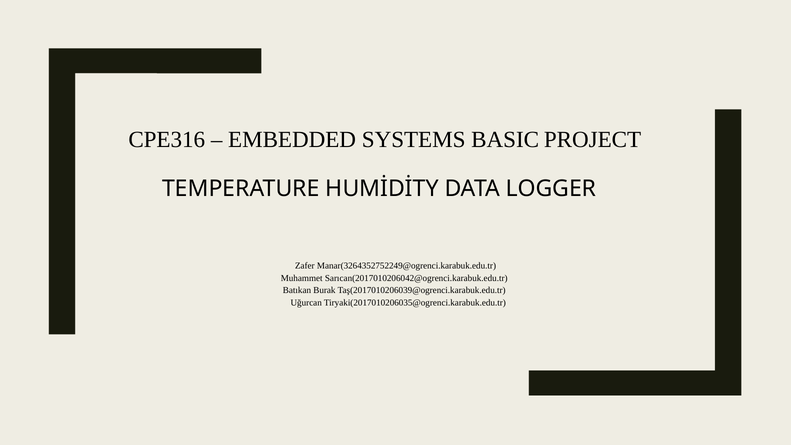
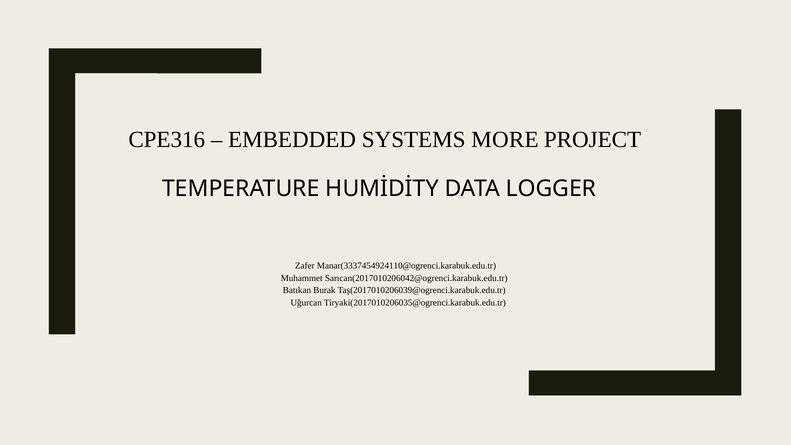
BASIC: BASIC -> MORE
Manar(3264352752249@ogrenci.karabuk.edu.tr: Manar(3264352752249@ogrenci.karabuk.edu.tr -> Manar(3337454924110@ogrenci.karabuk.edu.tr
